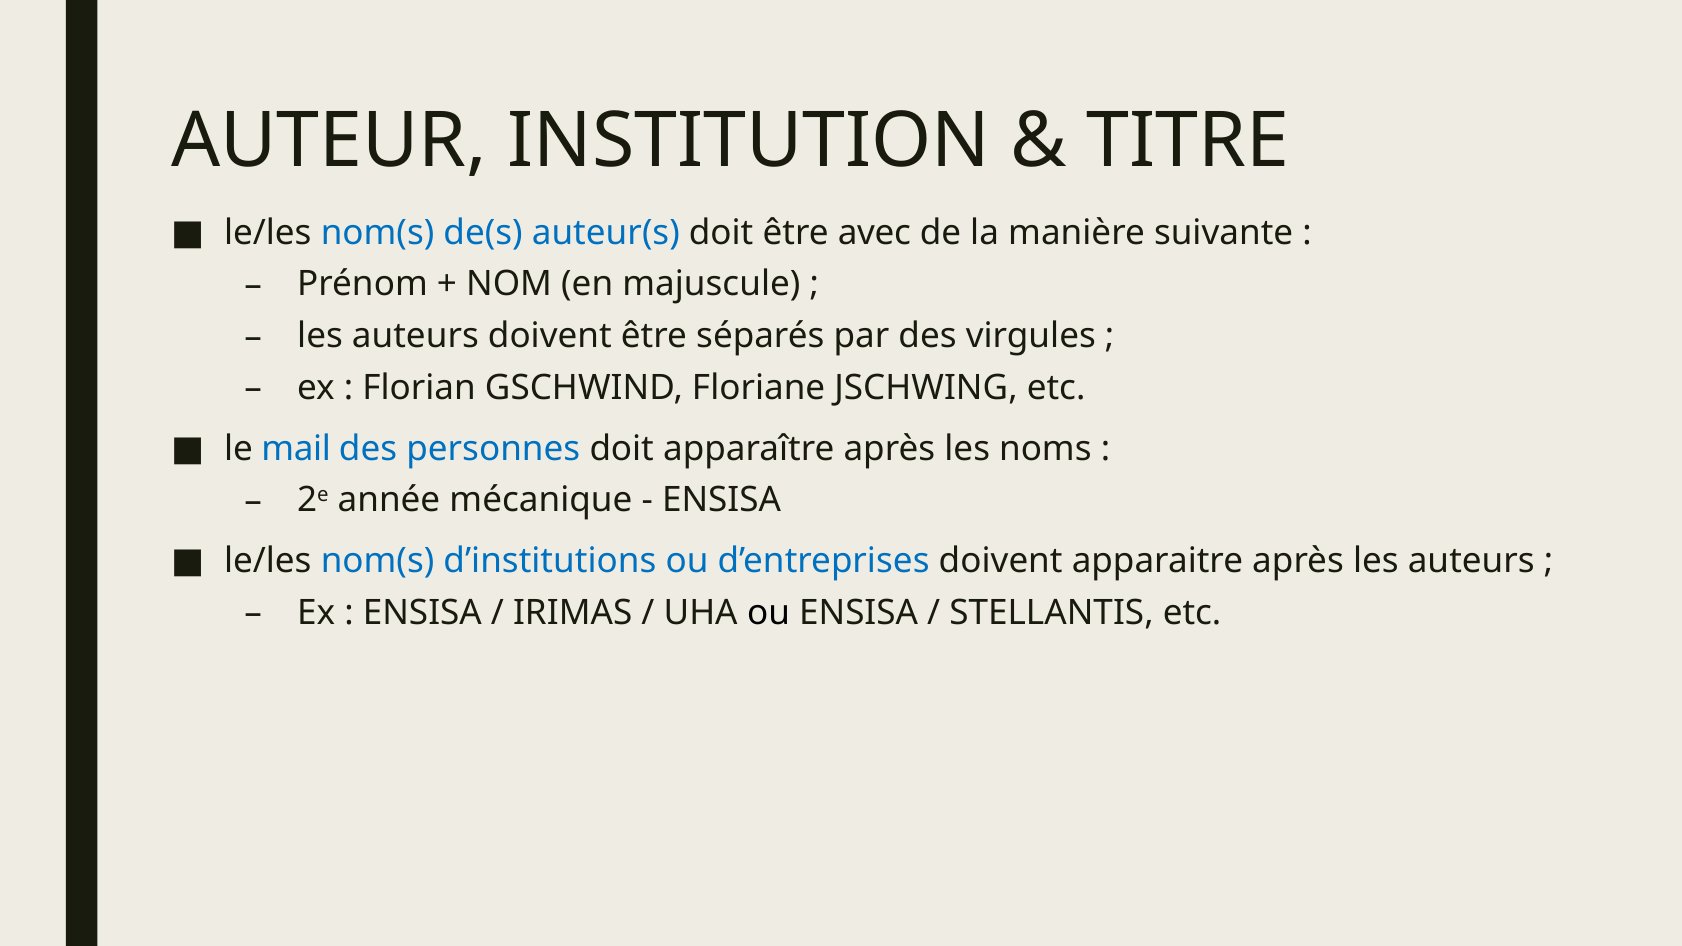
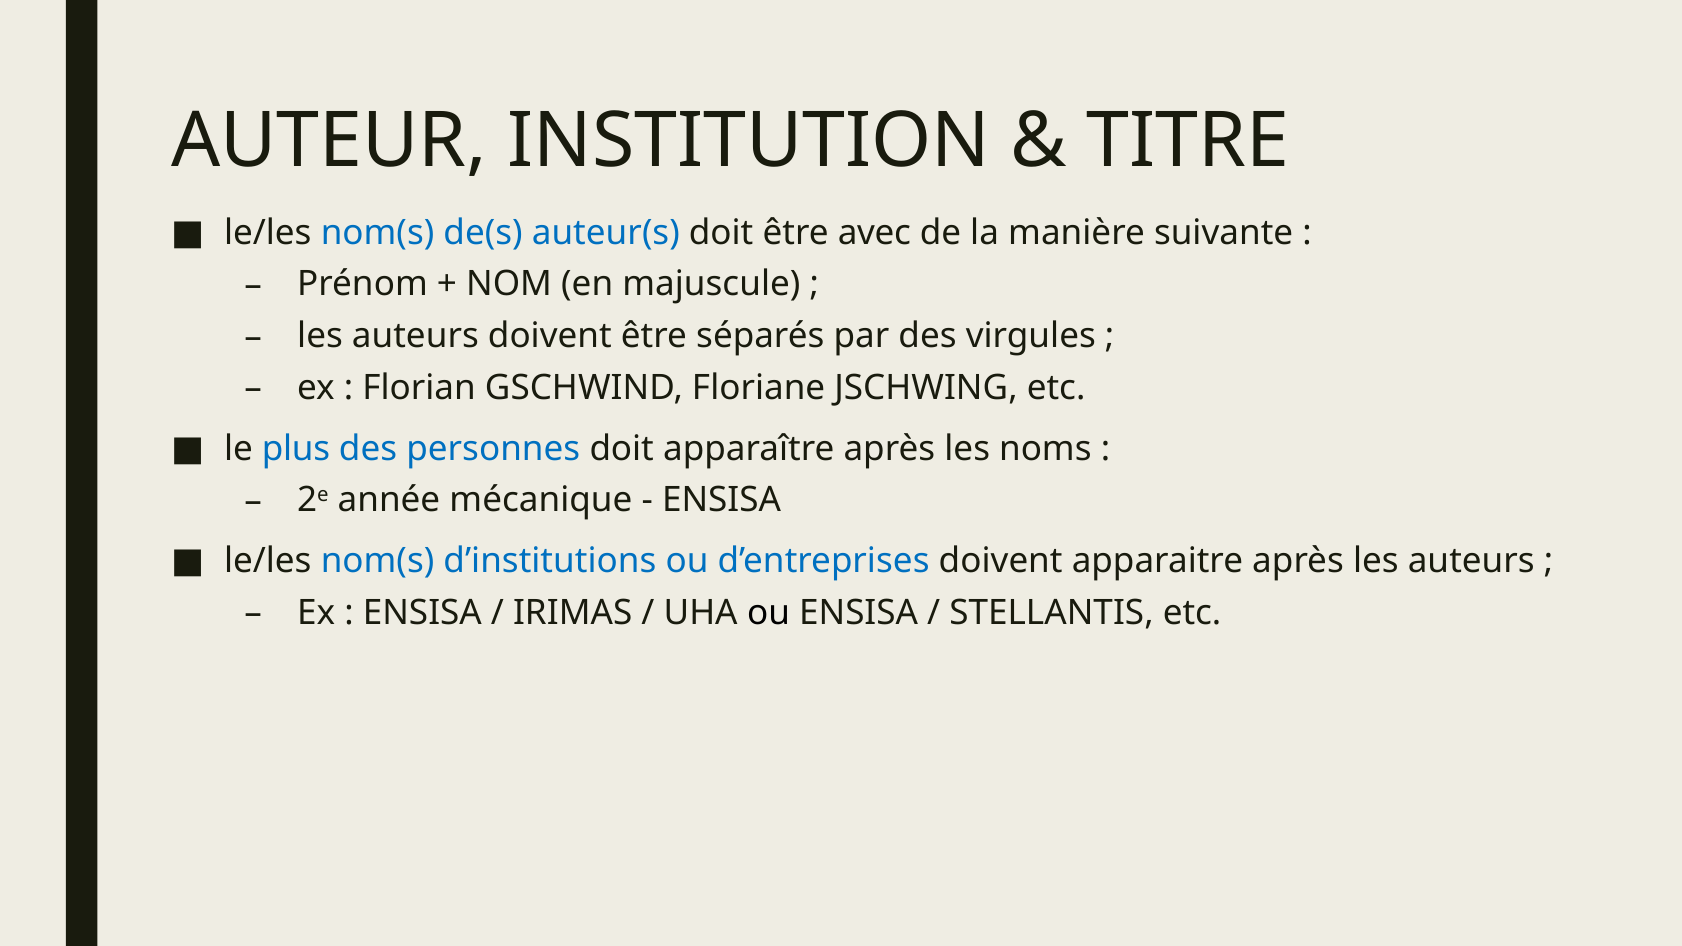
mail: mail -> plus
